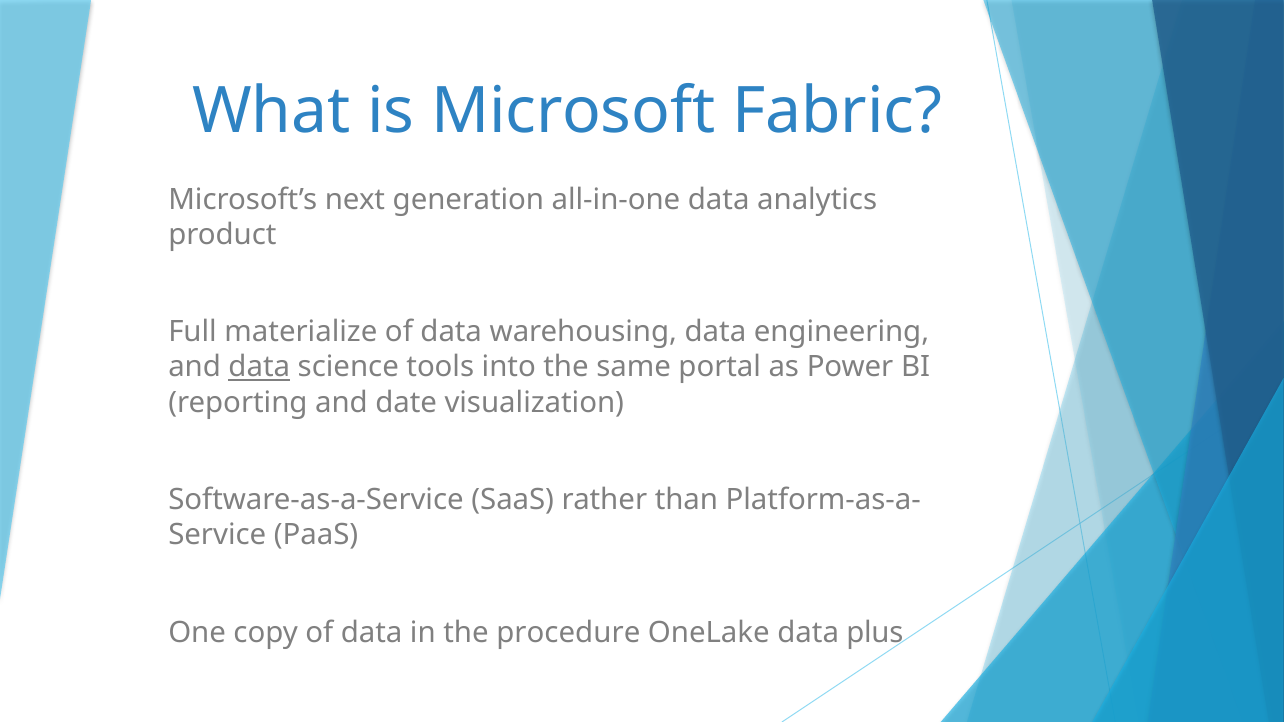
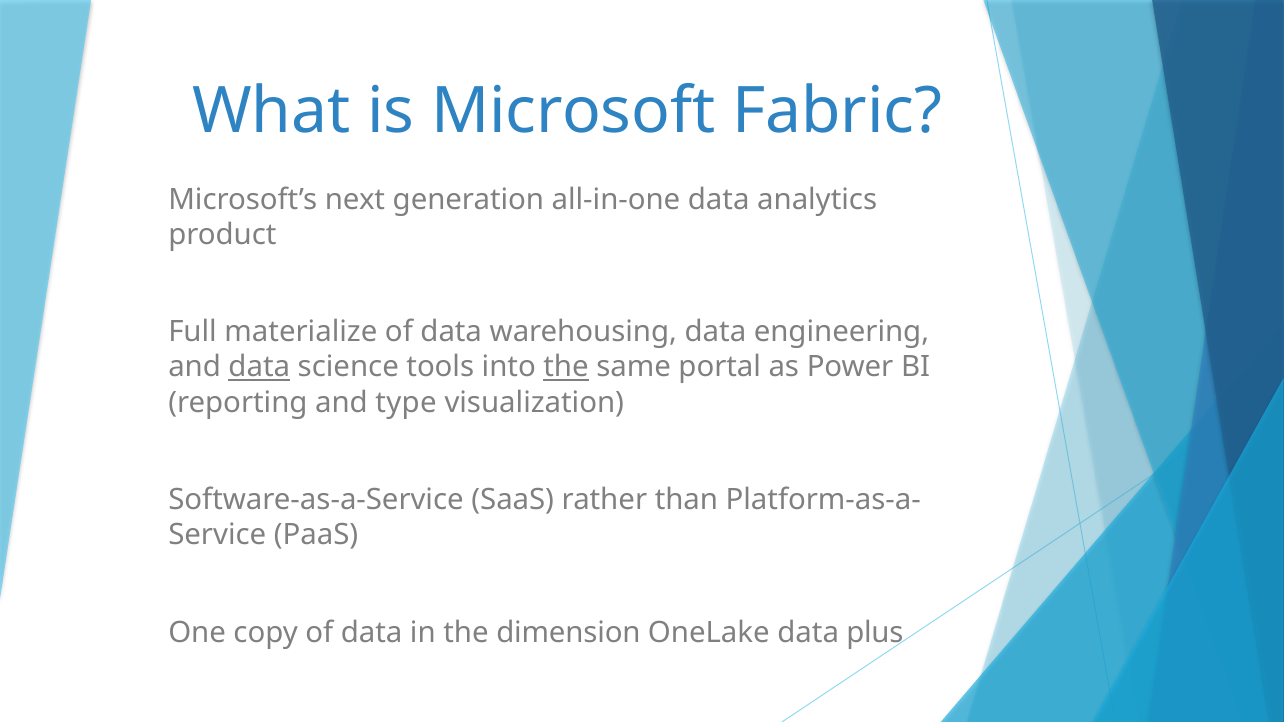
the at (566, 367) underline: none -> present
date: date -> type
procedure: procedure -> dimension
